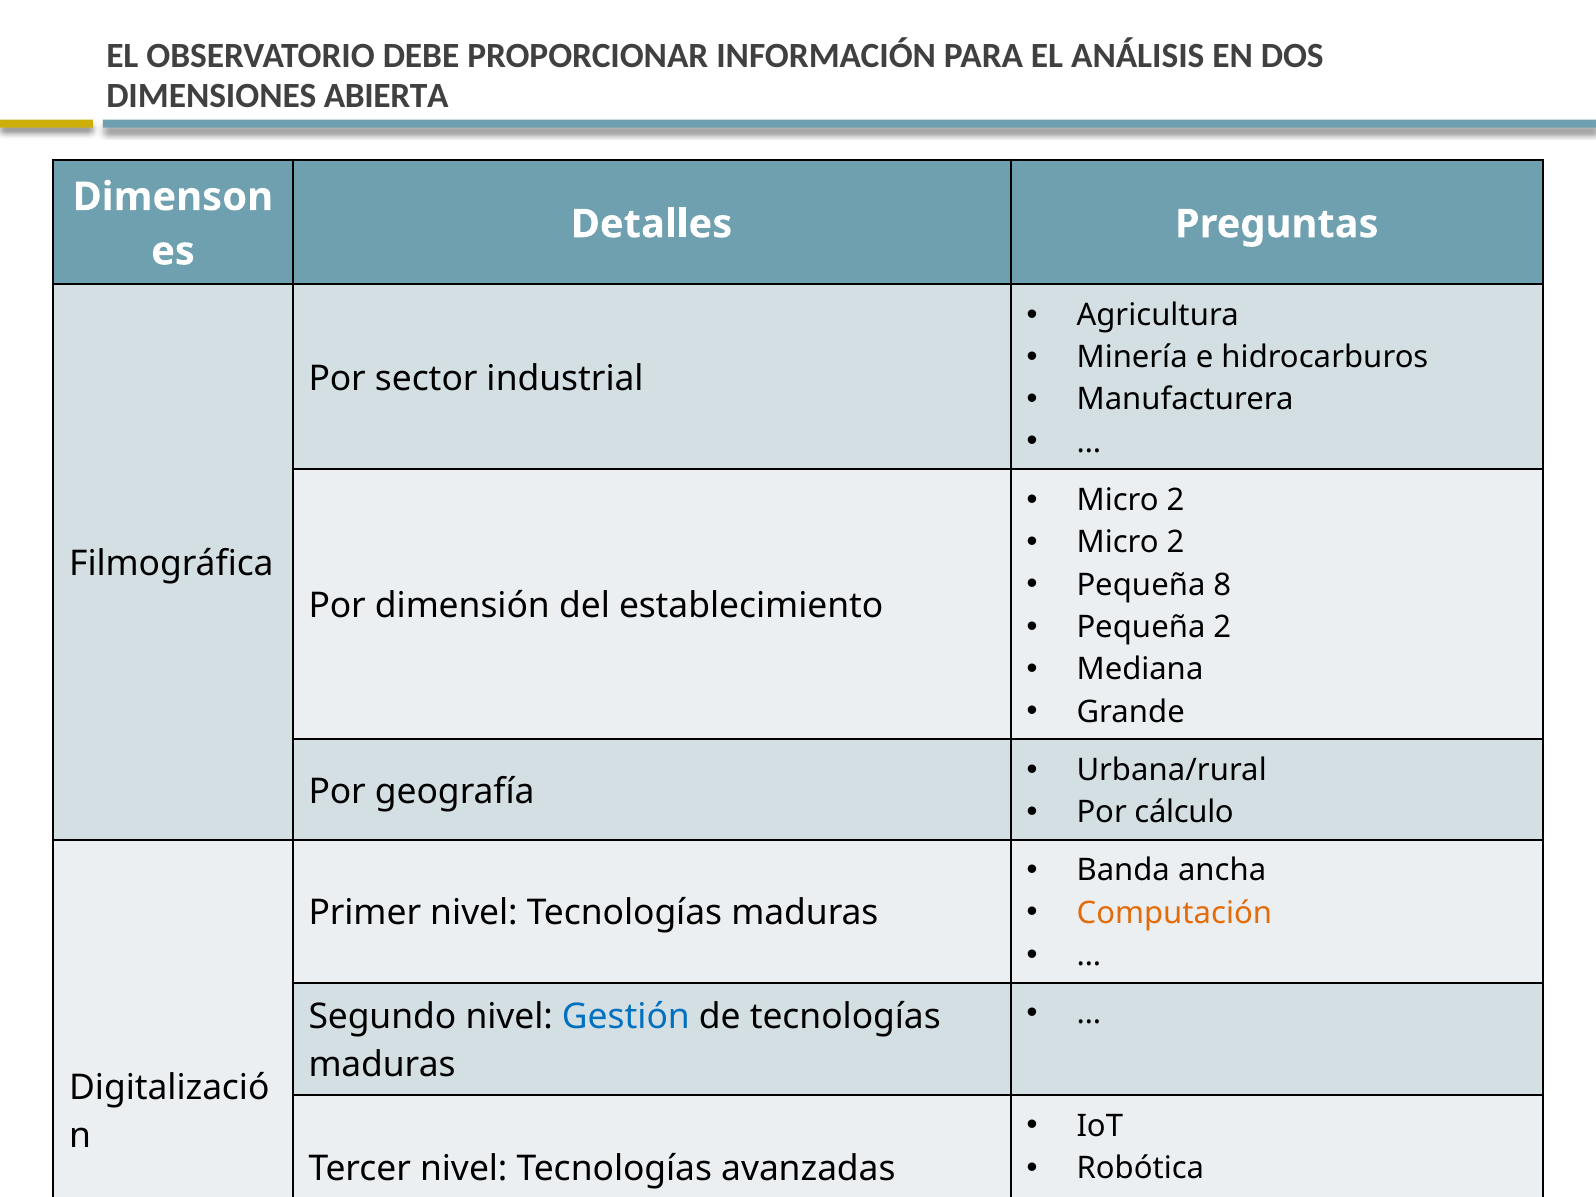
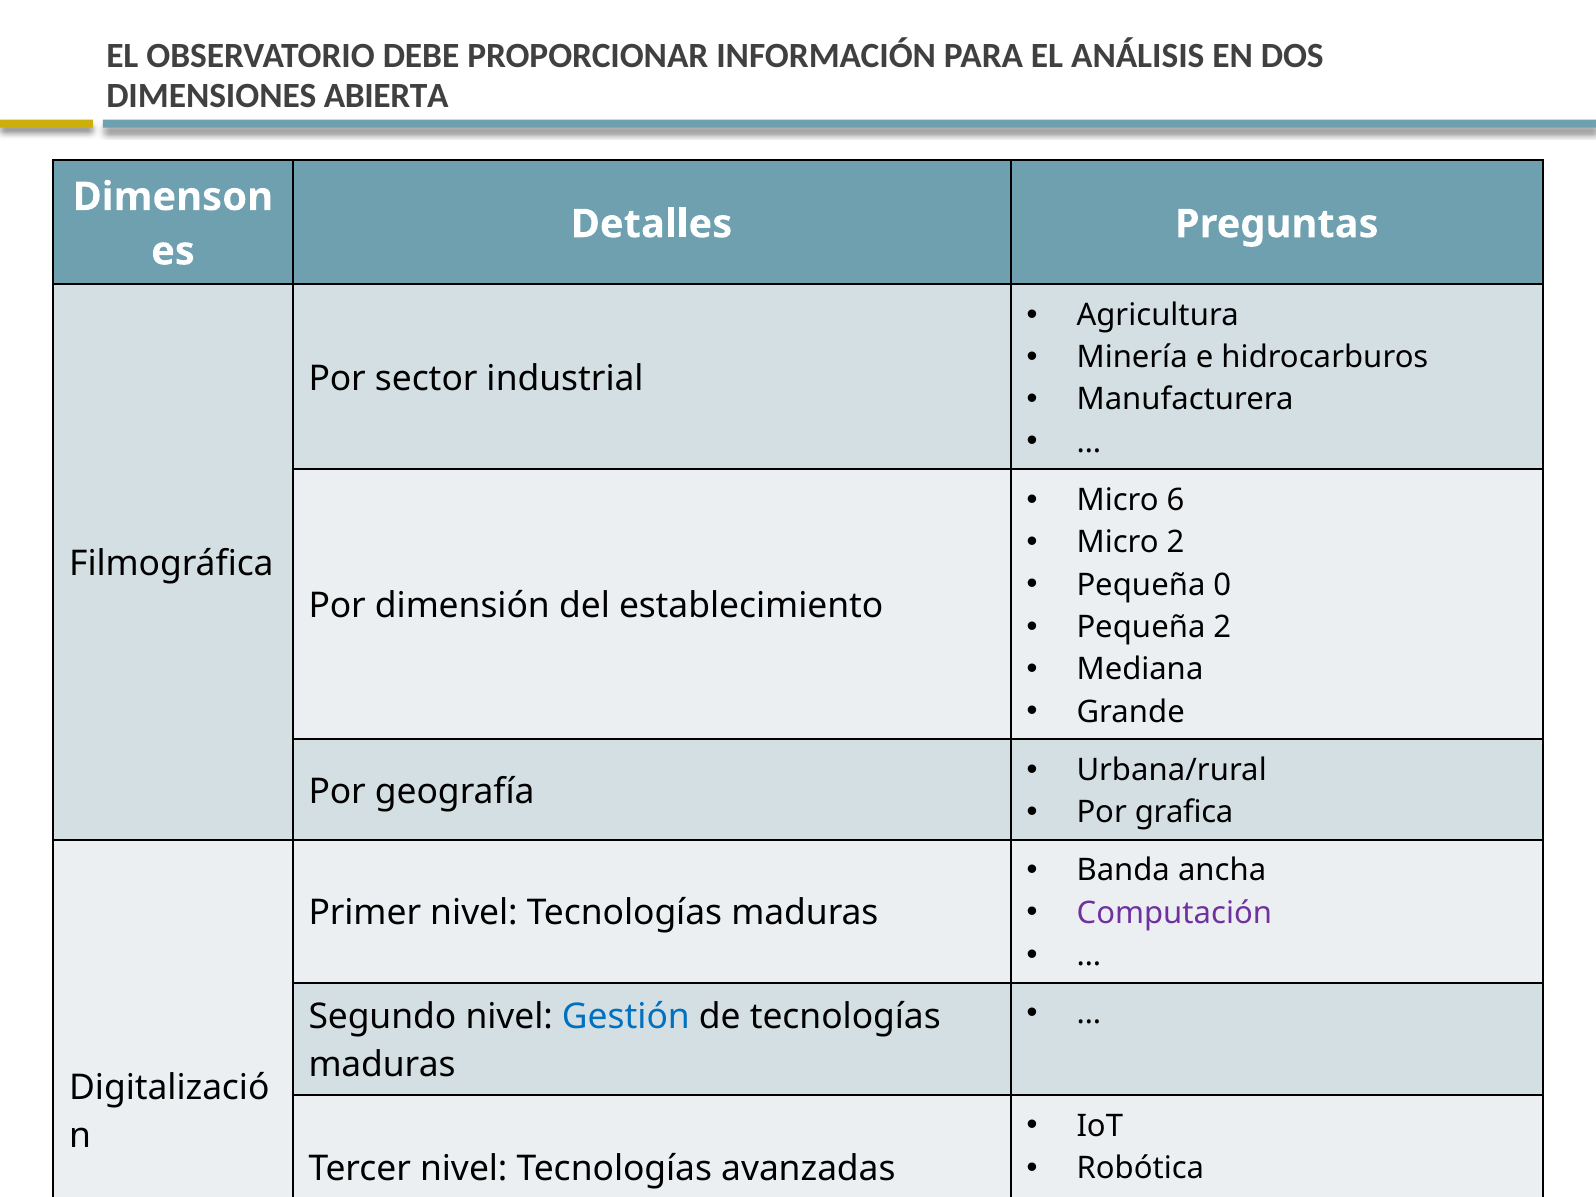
2 at (1176, 500): 2 -> 6
8: 8 -> 0
cálculo: cálculo -> grafica
Computación colour: orange -> purple
